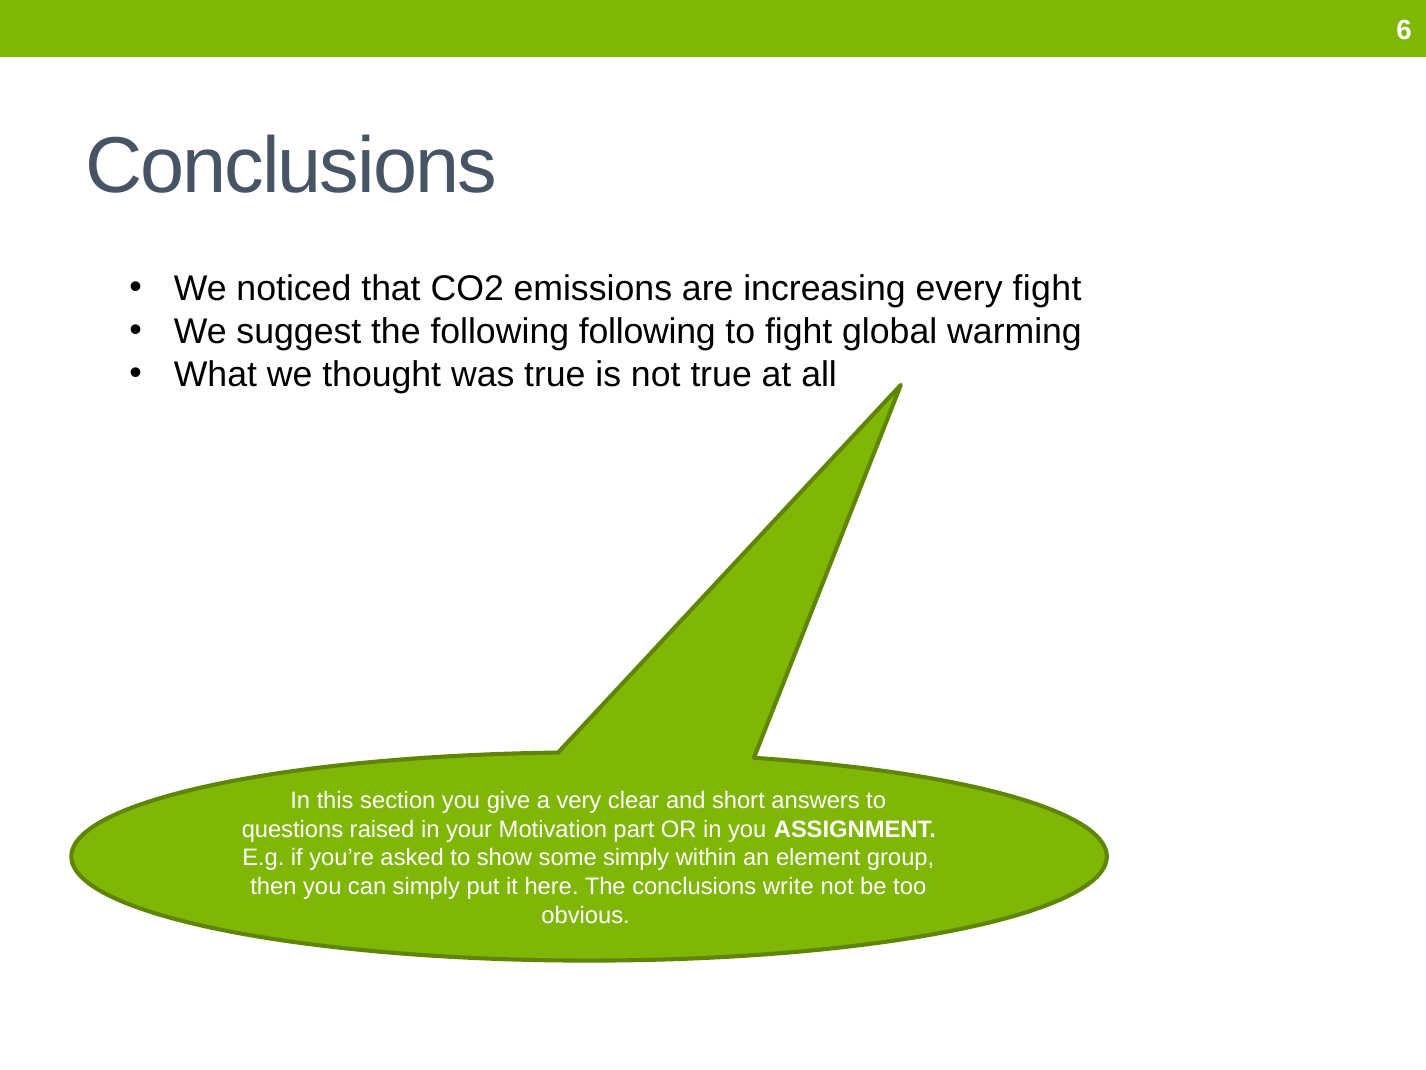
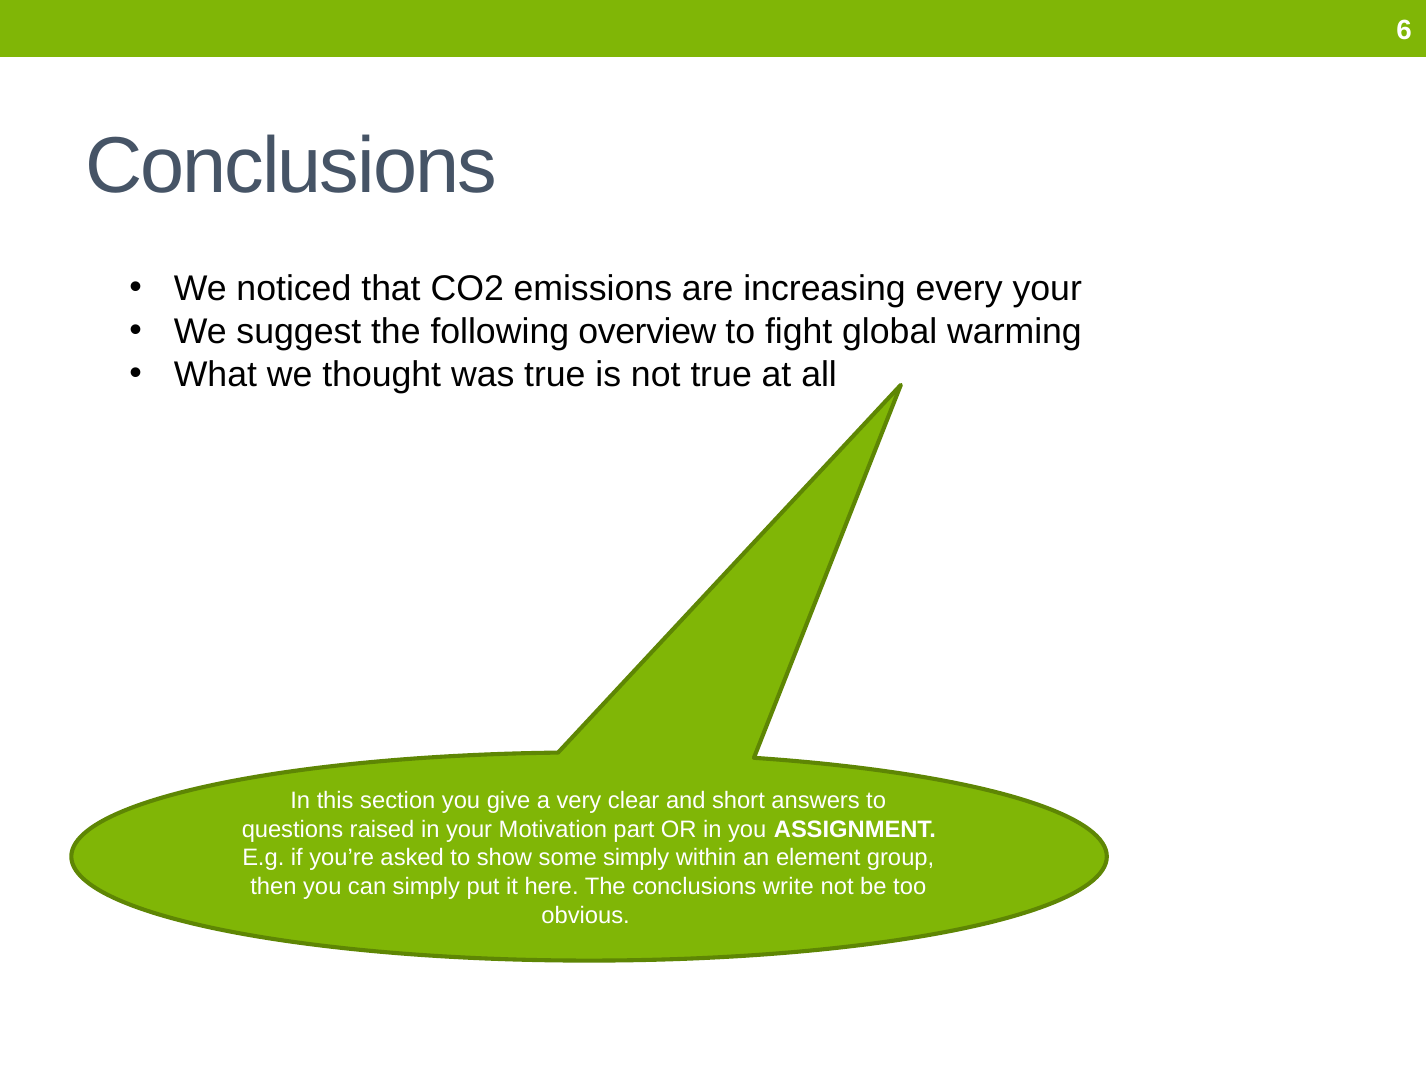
every fight: fight -> your
following following: following -> overview
